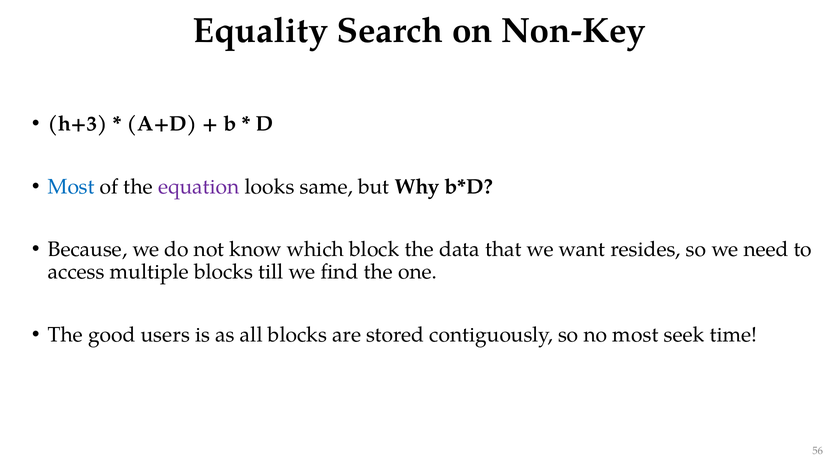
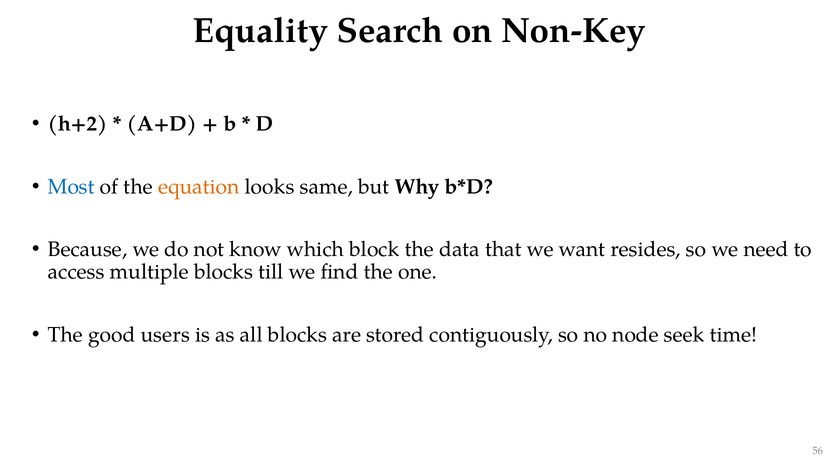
h+3: h+3 -> h+2
equation colour: purple -> orange
no most: most -> node
